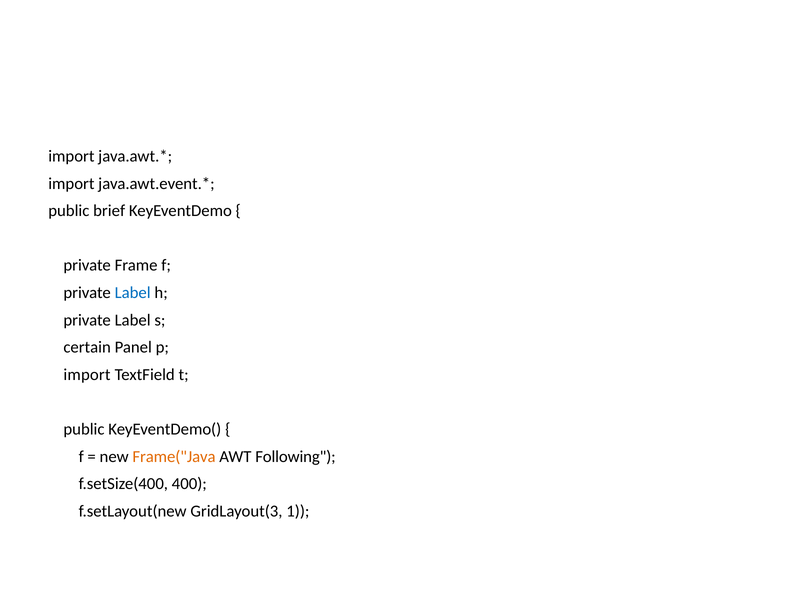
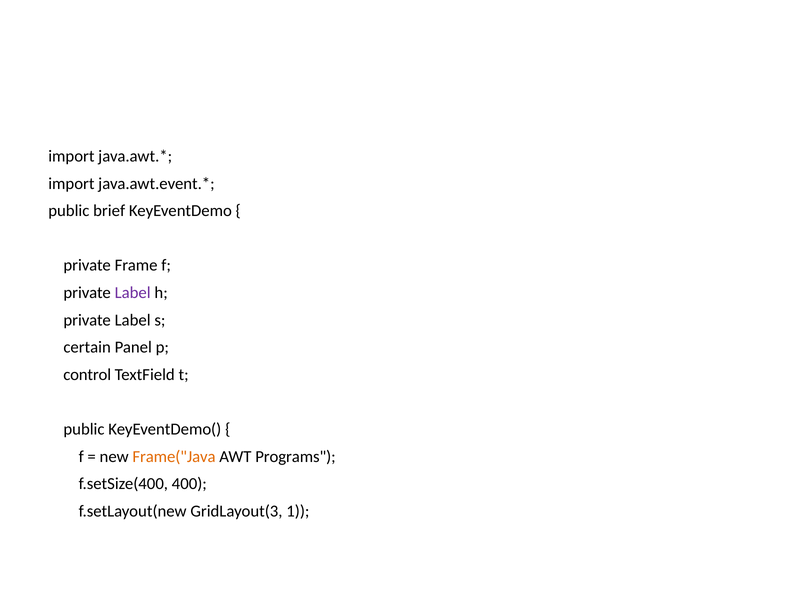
Label at (133, 293) colour: blue -> purple
import at (87, 374): import -> control
Following: Following -> Programs
